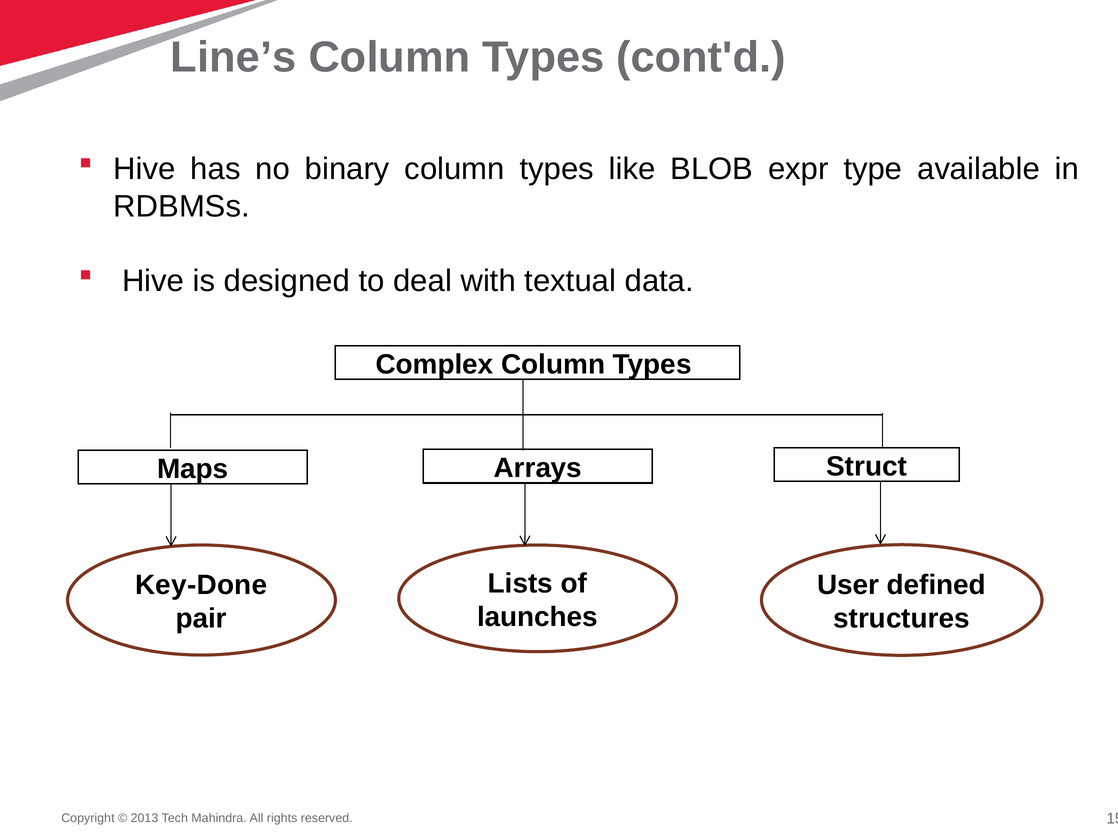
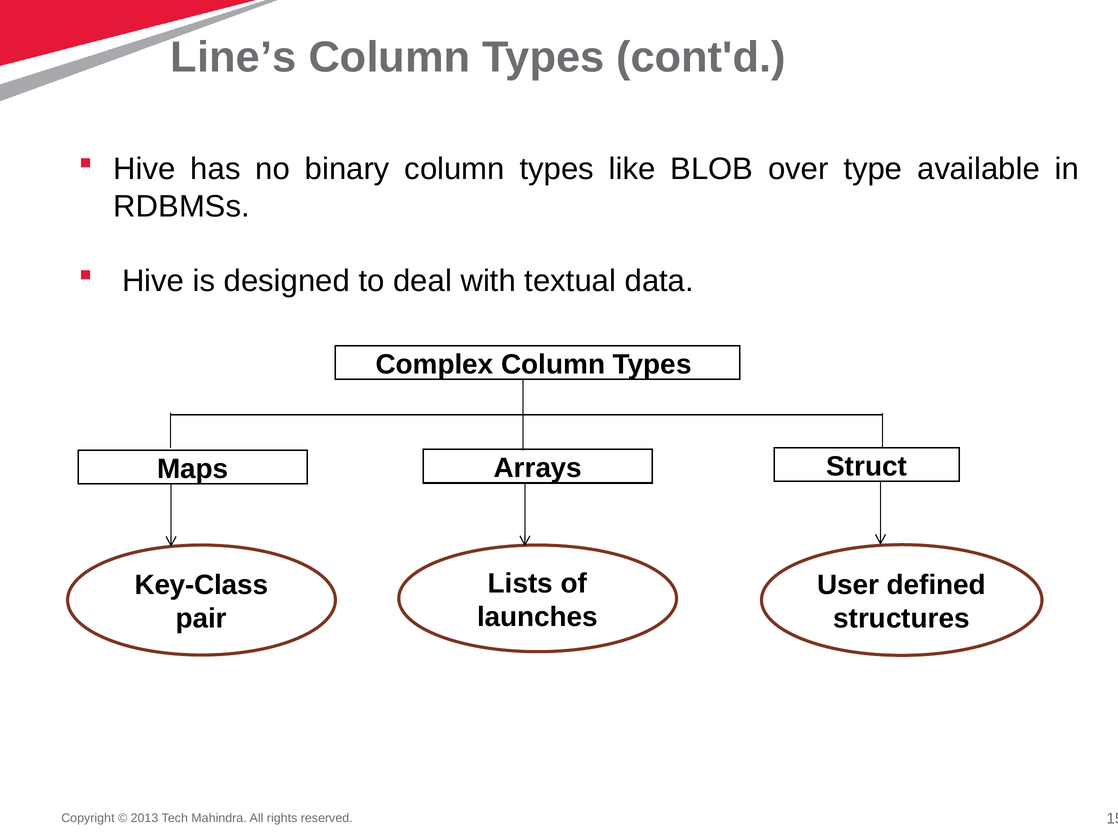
expr: expr -> over
Key-Done: Key-Done -> Key-Class
